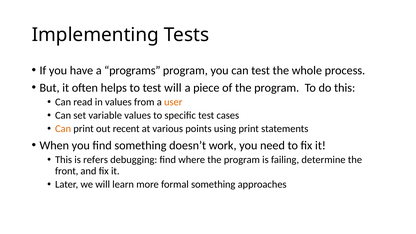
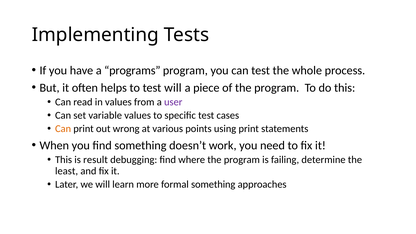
user colour: orange -> purple
recent: recent -> wrong
refers: refers -> result
front: front -> least
